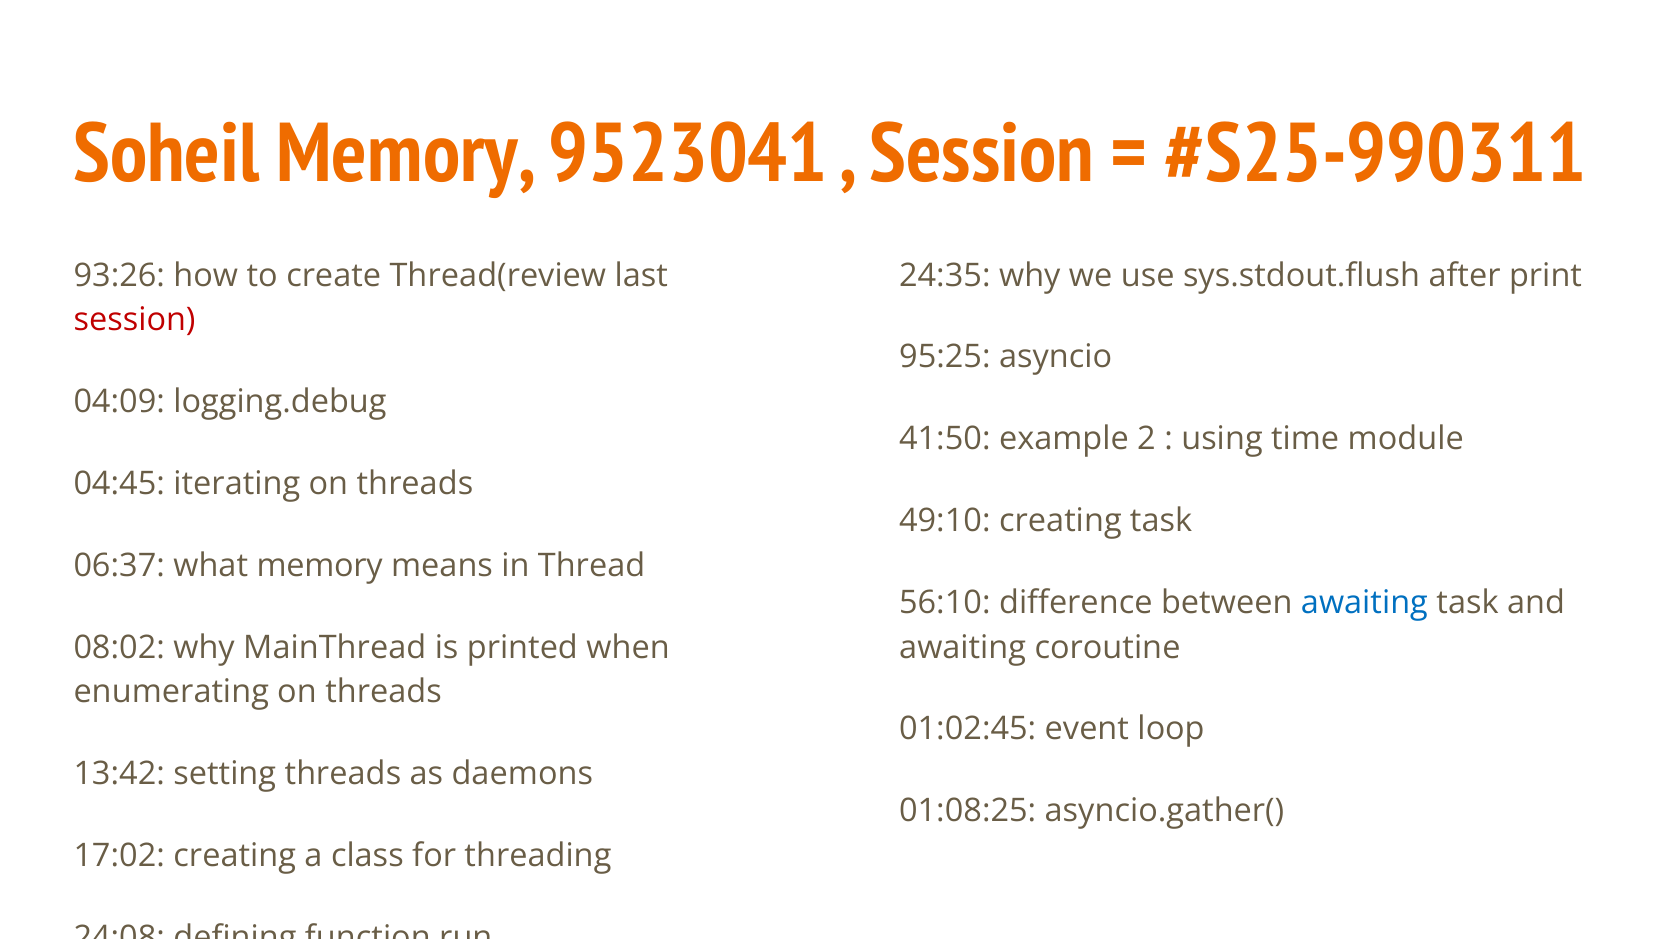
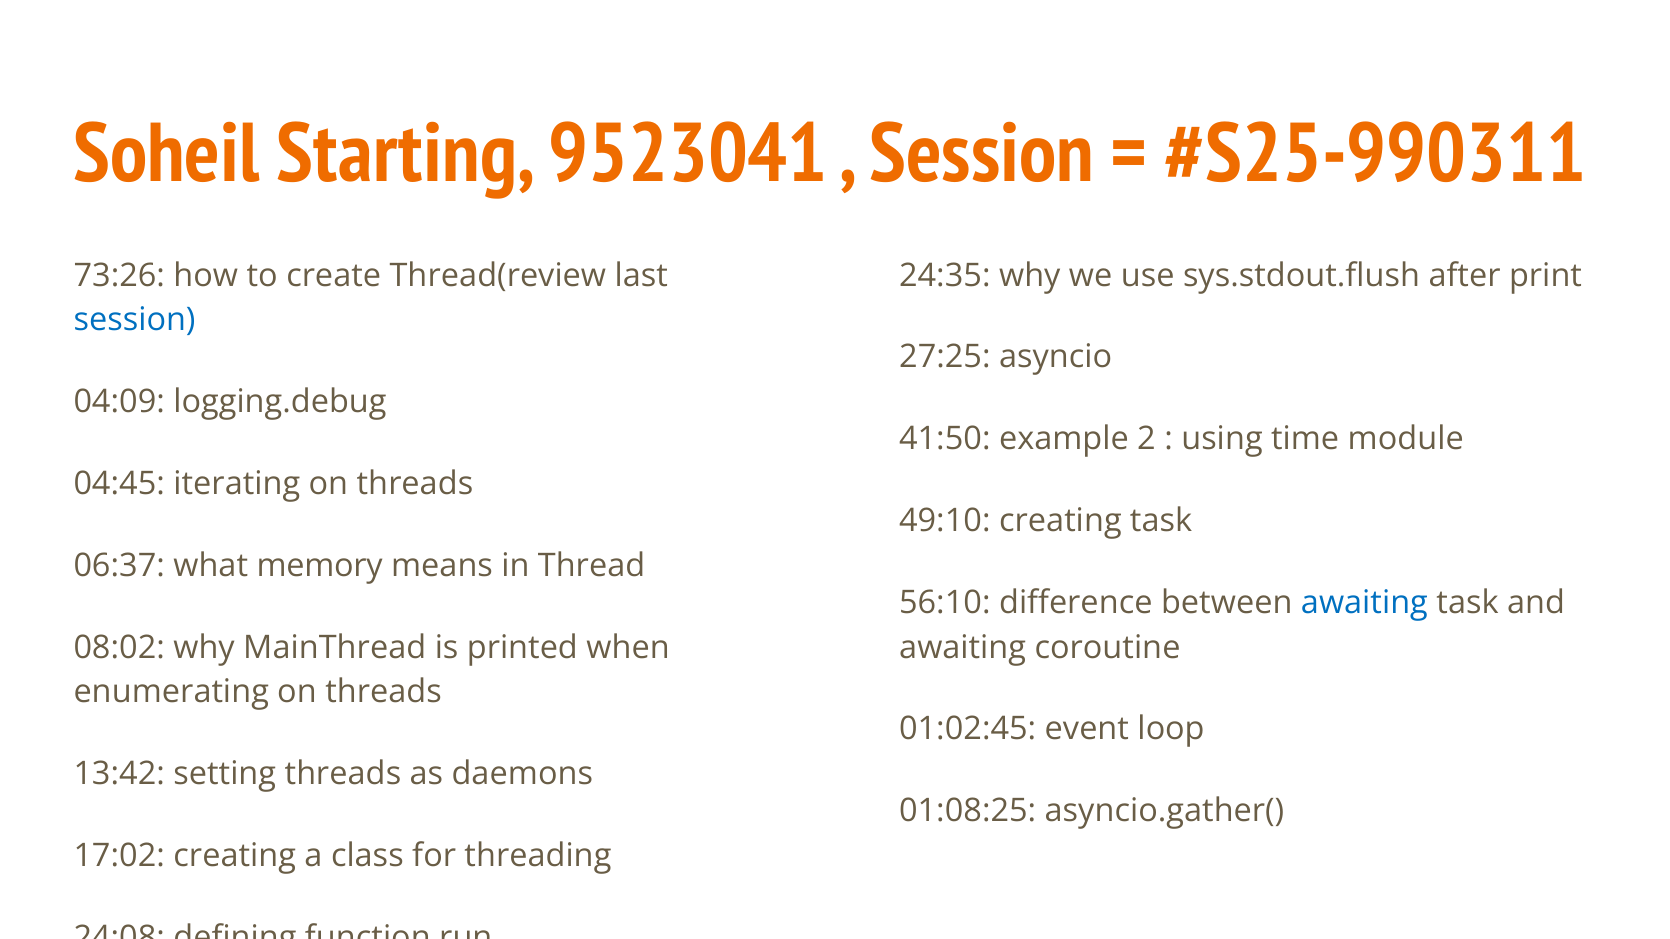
Soheil Memory: Memory -> Starting
93:26: 93:26 -> 73:26
session at (135, 320) colour: red -> blue
95:25: 95:25 -> 27:25
